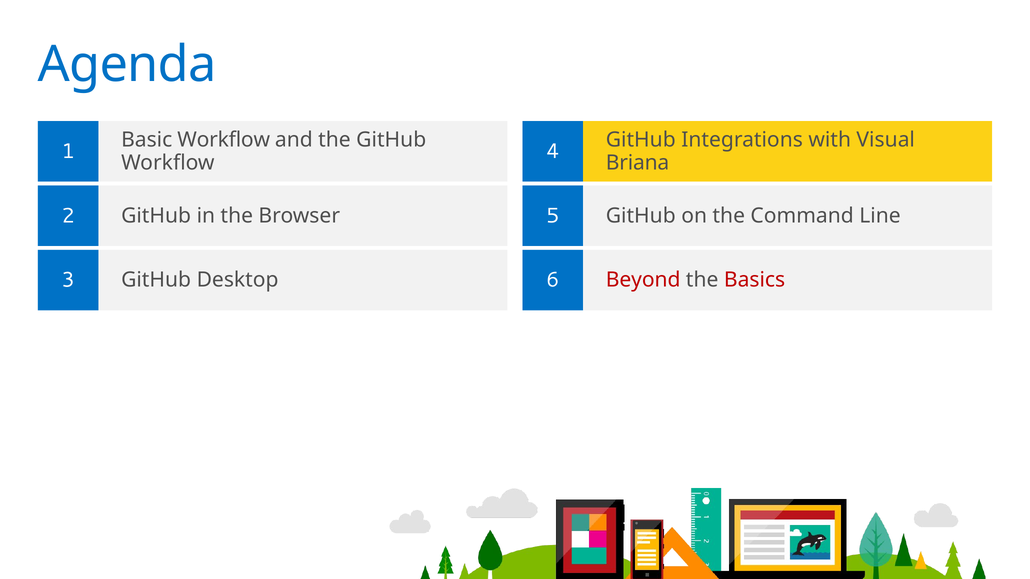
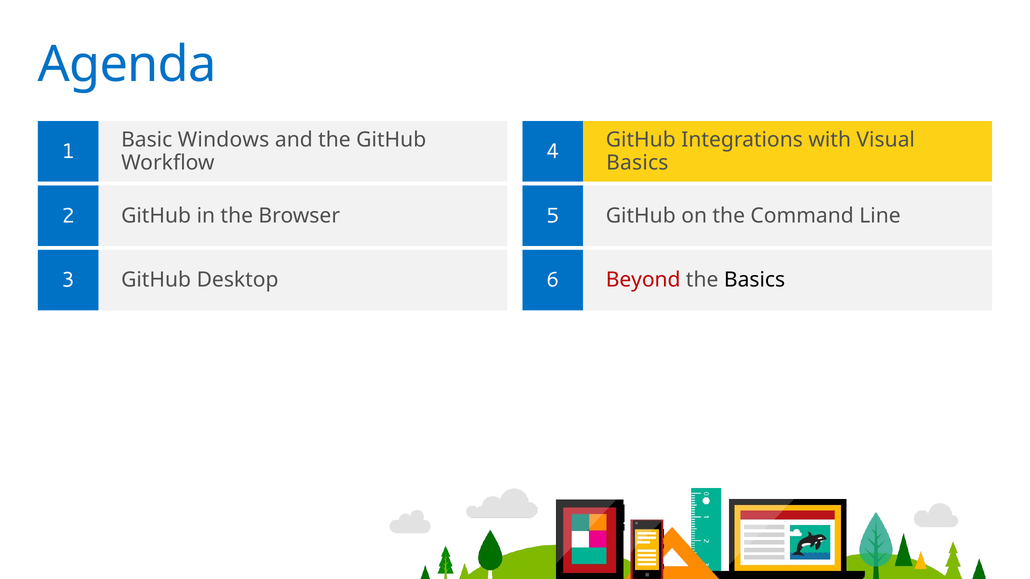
Basic Workflow: Workflow -> Windows
Briana at (638, 163): Briana -> Basics
Basics at (755, 280) colour: red -> black
